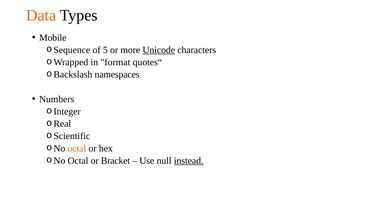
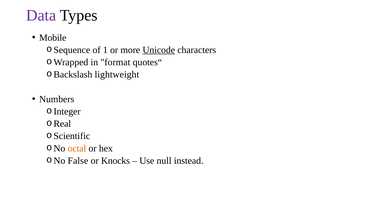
Data colour: orange -> purple
5: 5 -> 1
namespaces: namespaces -> lightweight
Octal at (78, 161): Octal -> False
Bracket: Bracket -> Knocks
instead underline: present -> none
